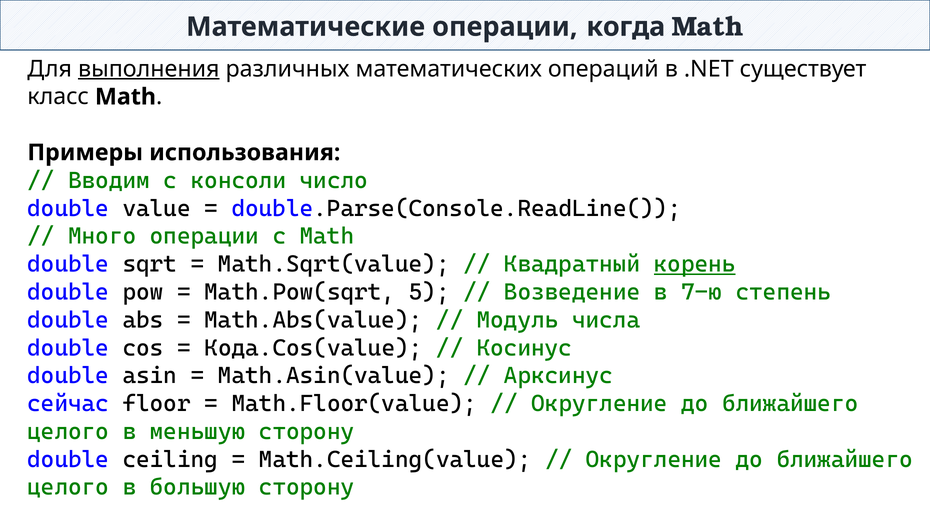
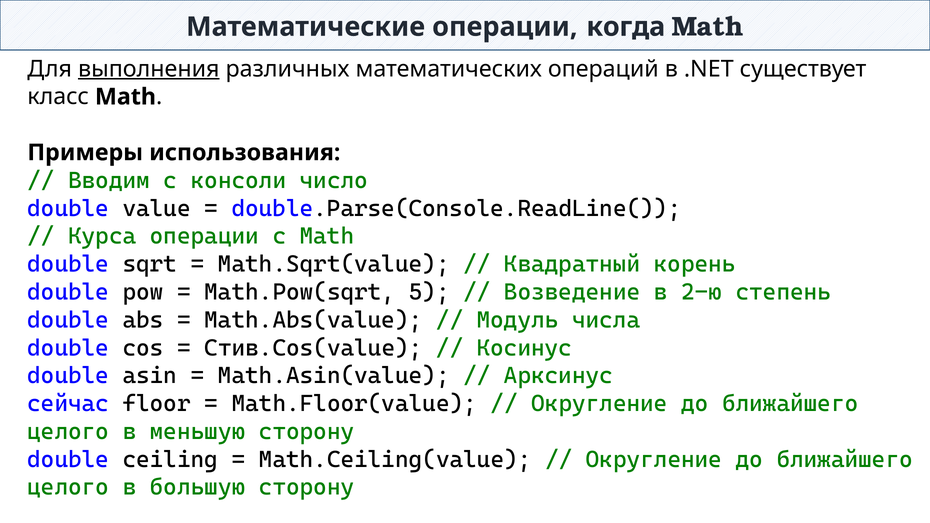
Много: Много -> Курса
корень underline: present -> none
7-ю: 7-ю -> 2-ю
Кода.Cos(value: Кода.Cos(value -> Стив.Cos(value
